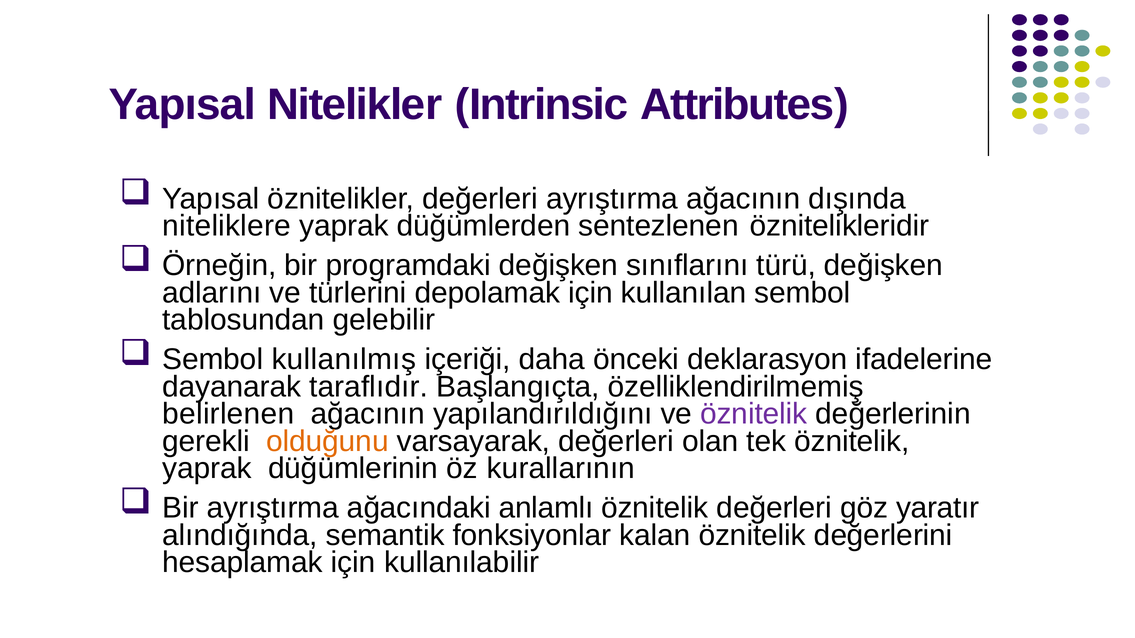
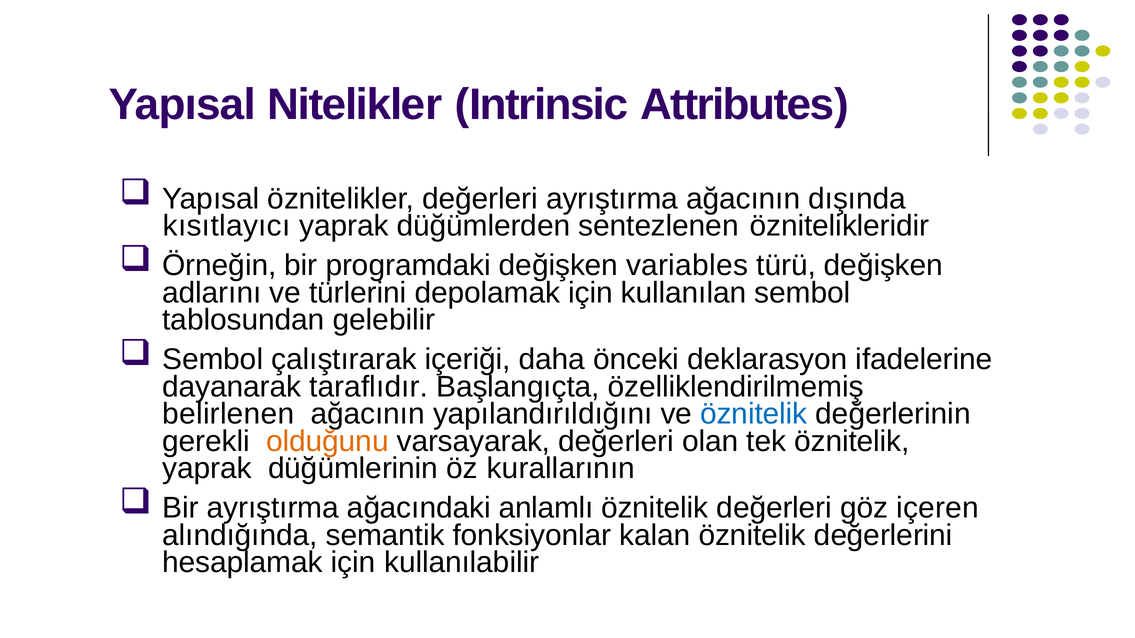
niteliklere: niteliklere -> kısıtlayıcı
sınıflarını: sınıflarını -> variables
kullanılmış: kullanılmış -> çalıştırarak
öznitelik at (754, 414) colour: purple -> blue
yaratır: yaratır -> içeren
